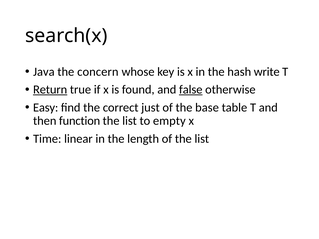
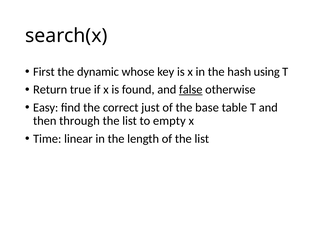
Java: Java -> First
concern: concern -> dynamic
write: write -> using
Return underline: present -> none
function: function -> through
